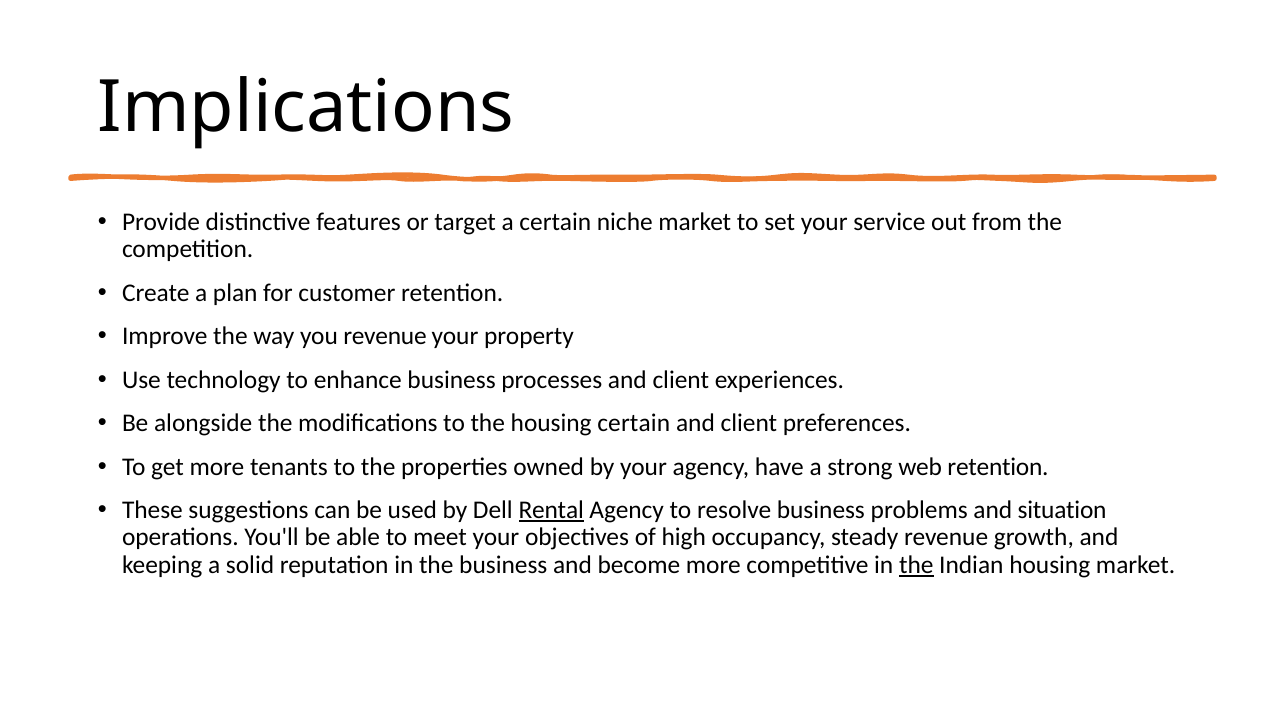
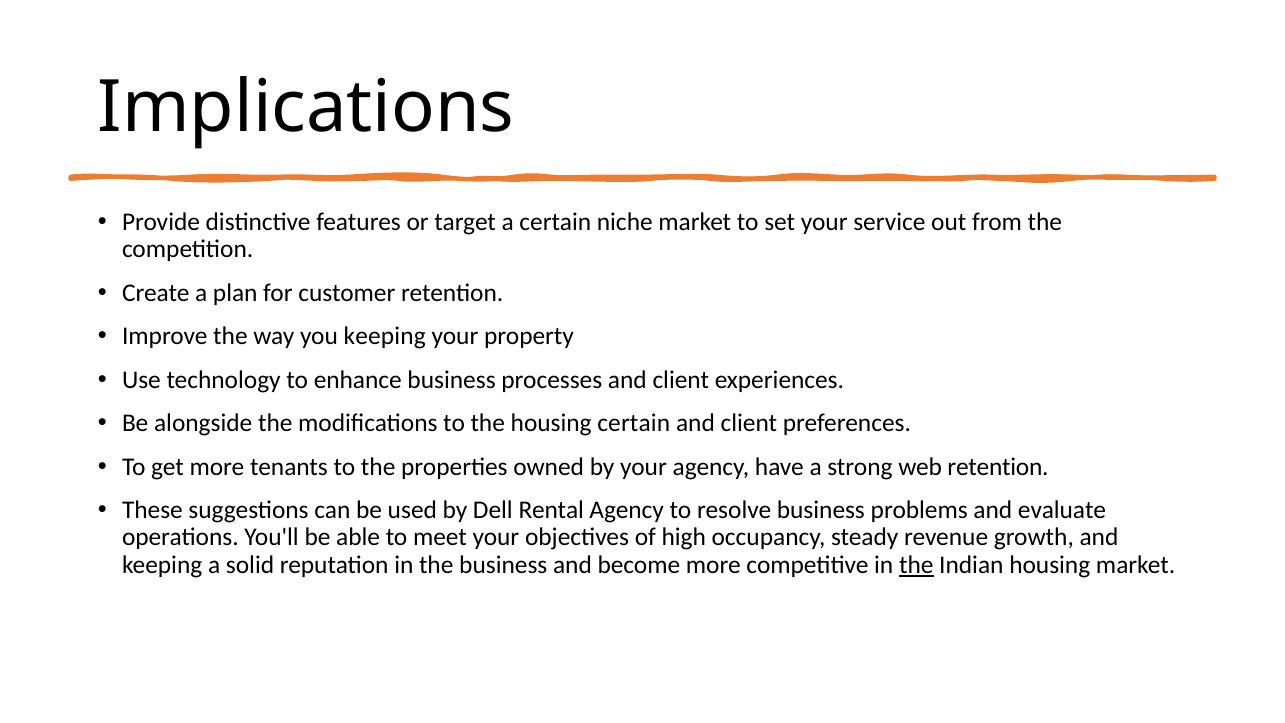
you revenue: revenue -> keeping
Rental underline: present -> none
situation: situation -> evaluate
